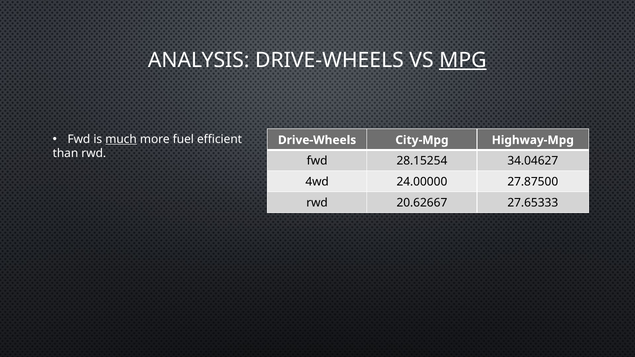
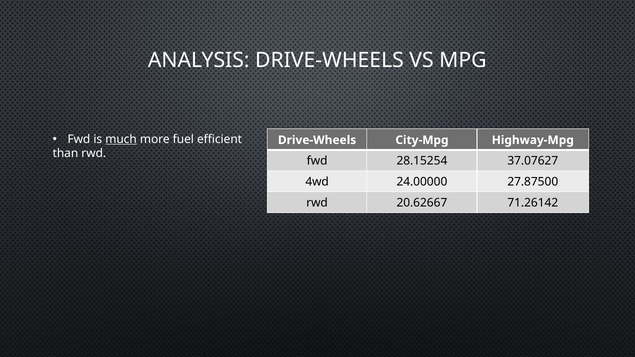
MPG underline: present -> none
34.04627: 34.04627 -> 37.07627
27.65333: 27.65333 -> 71.26142
